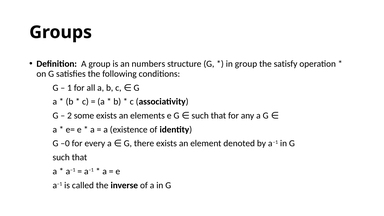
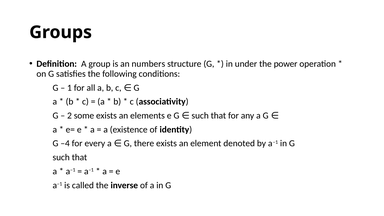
in group: group -> under
satisfy: satisfy -> power
–0: –0 -> –4
